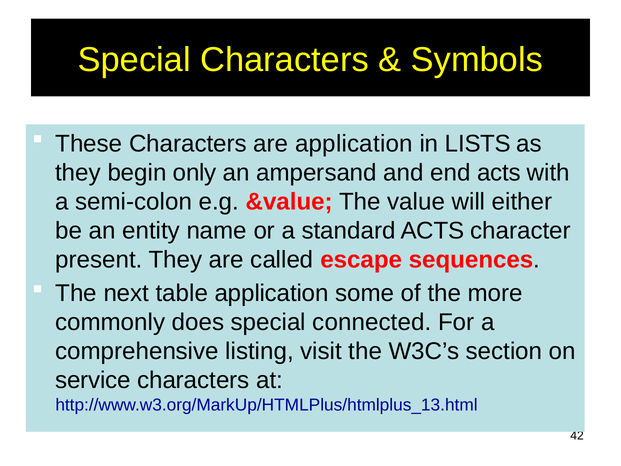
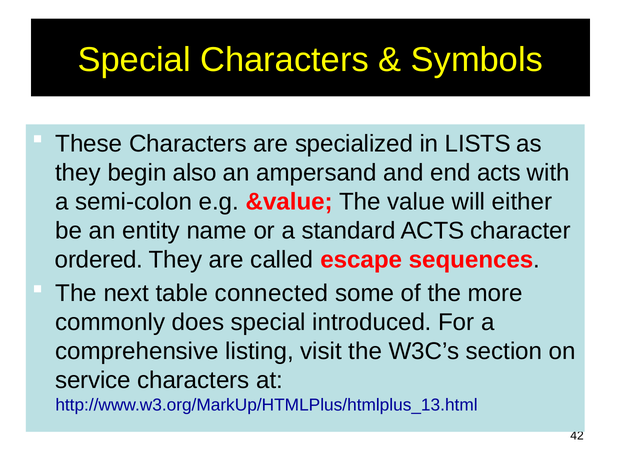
are application: application -> specialized
only: only -> also
present: present -> ordered
table application: application -> connected
connected: connected -> introduced
